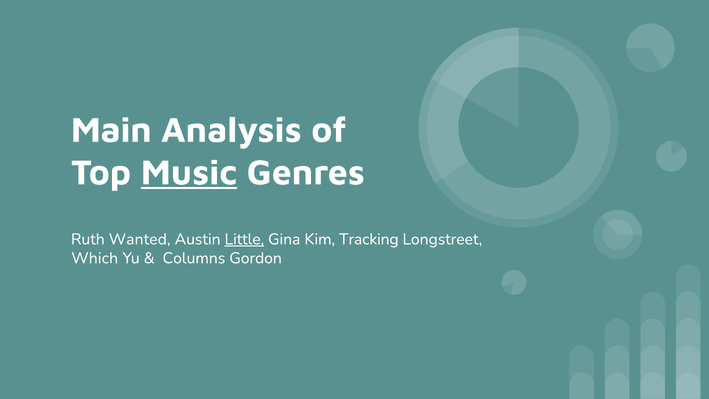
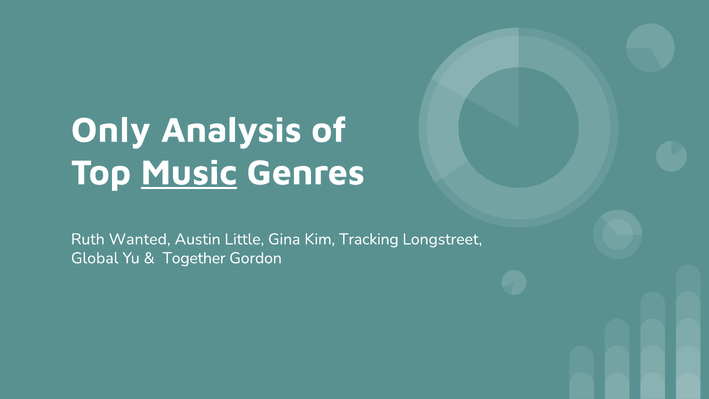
Main: Main -> Only
Little underline: present -> none
Which: Which -> Global
Columns: Columns -> Together
